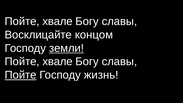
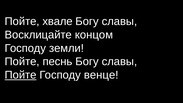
земли underline: present -> none
хвале at (57, 62): хвале -> песнь
жизнь: жизнь -> венце
